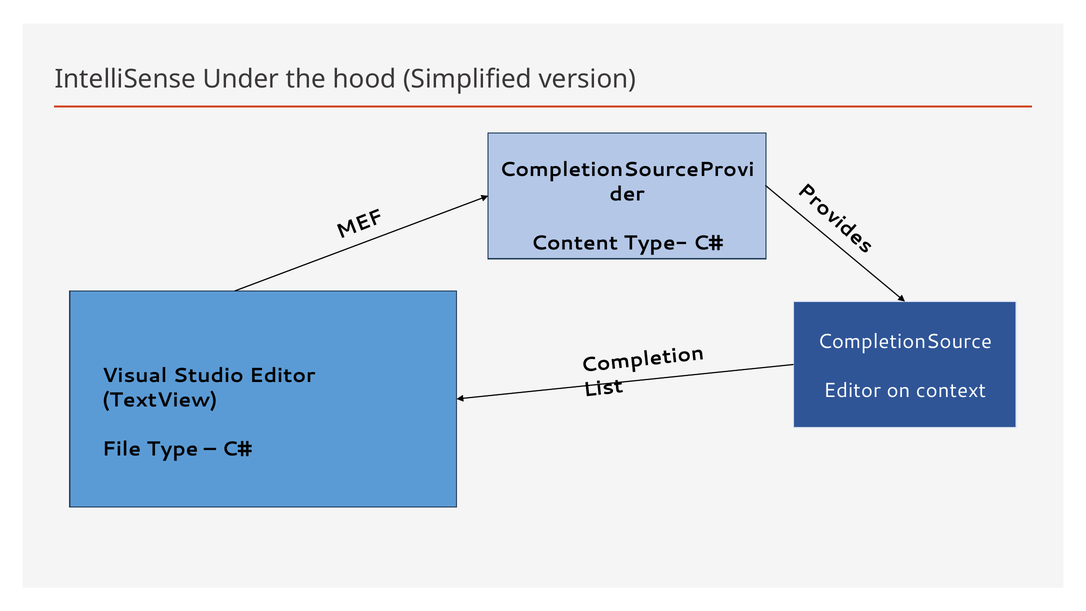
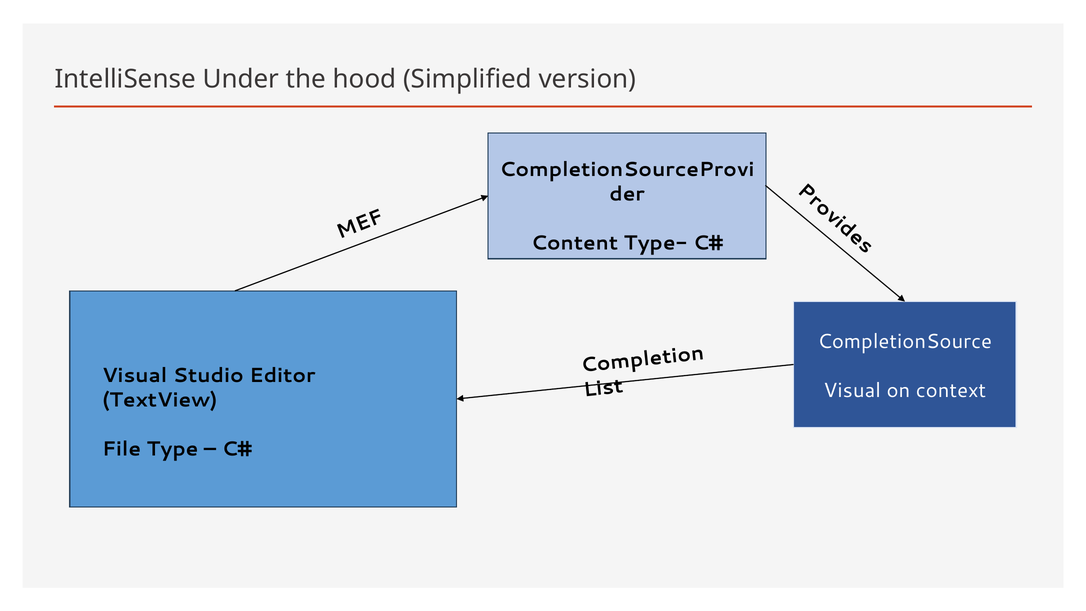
Editor at (852, 390): Editor -> Visual
